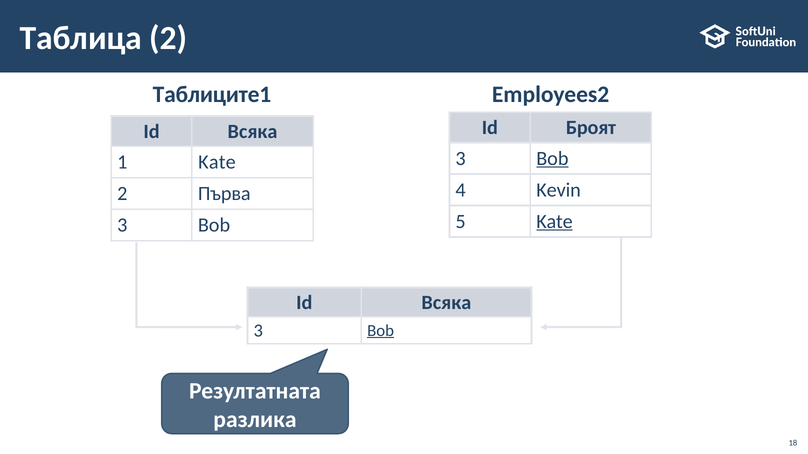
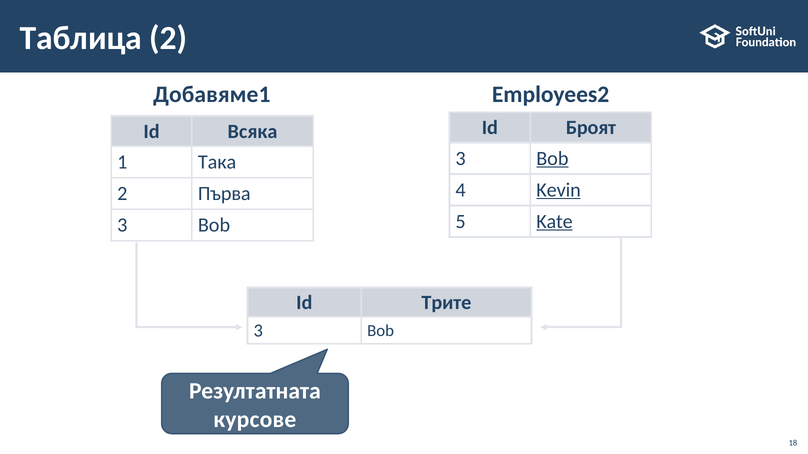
Таблиците1: Таблиците1 -> Добавяме1
1 Kate: Kate -> Така
Kevin underline: none -> present
Всяка at (446, 303): Всяка -> Трите
Bob at (381, 331) underline: present -> none
разлика: разлика -> курсове
